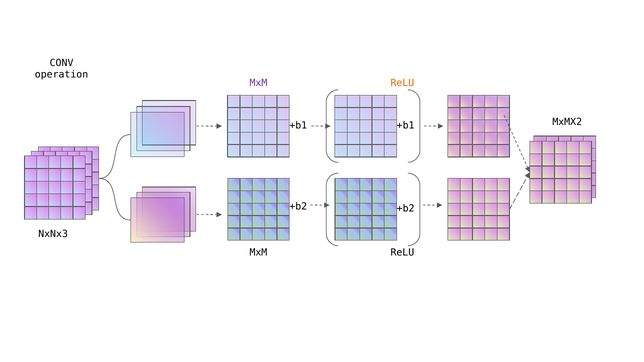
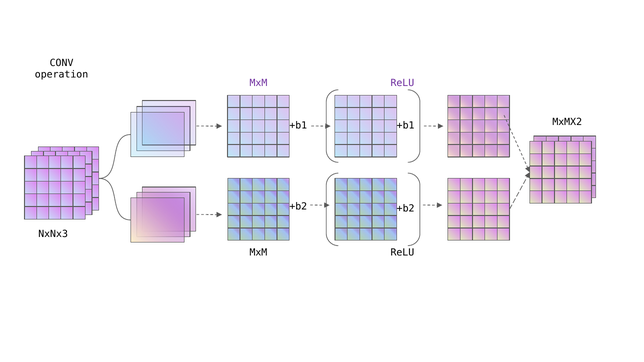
ReLU at (402, 83) colour: orange -> purple
